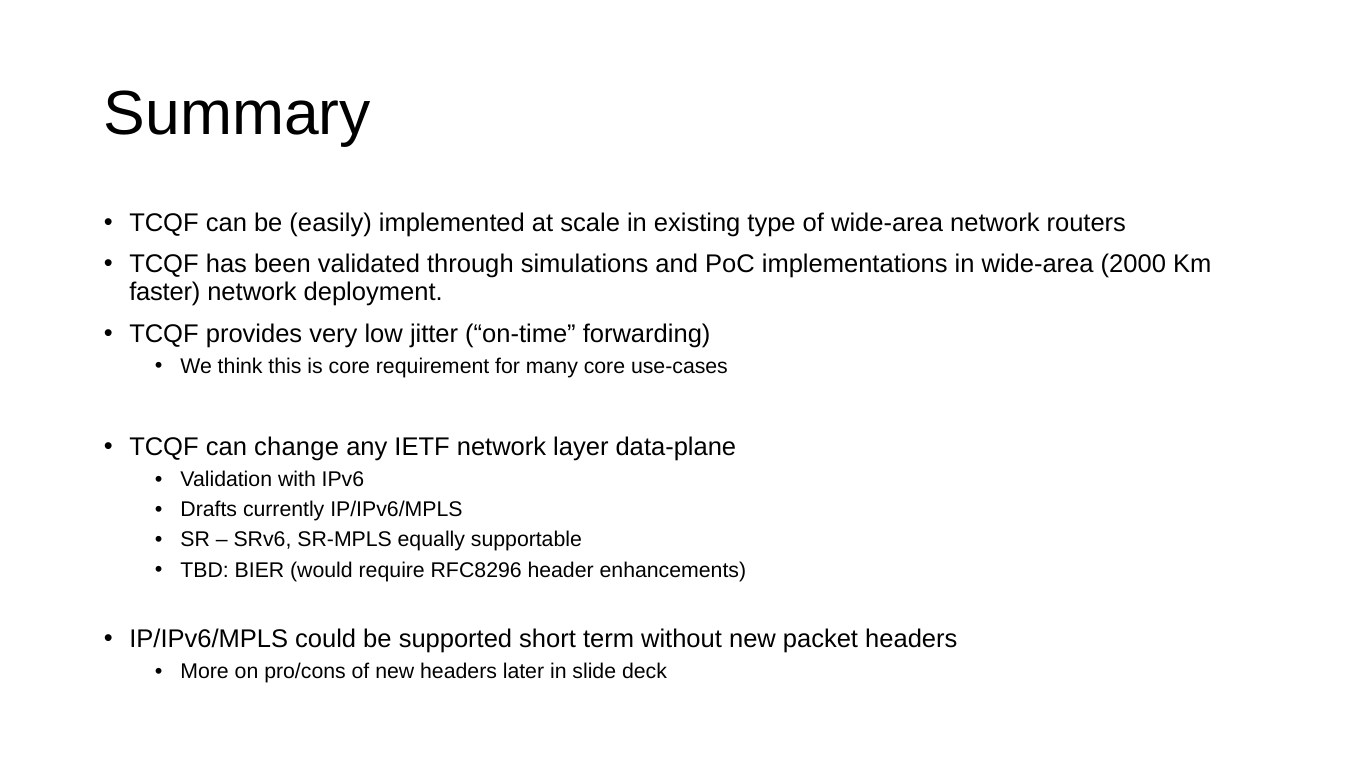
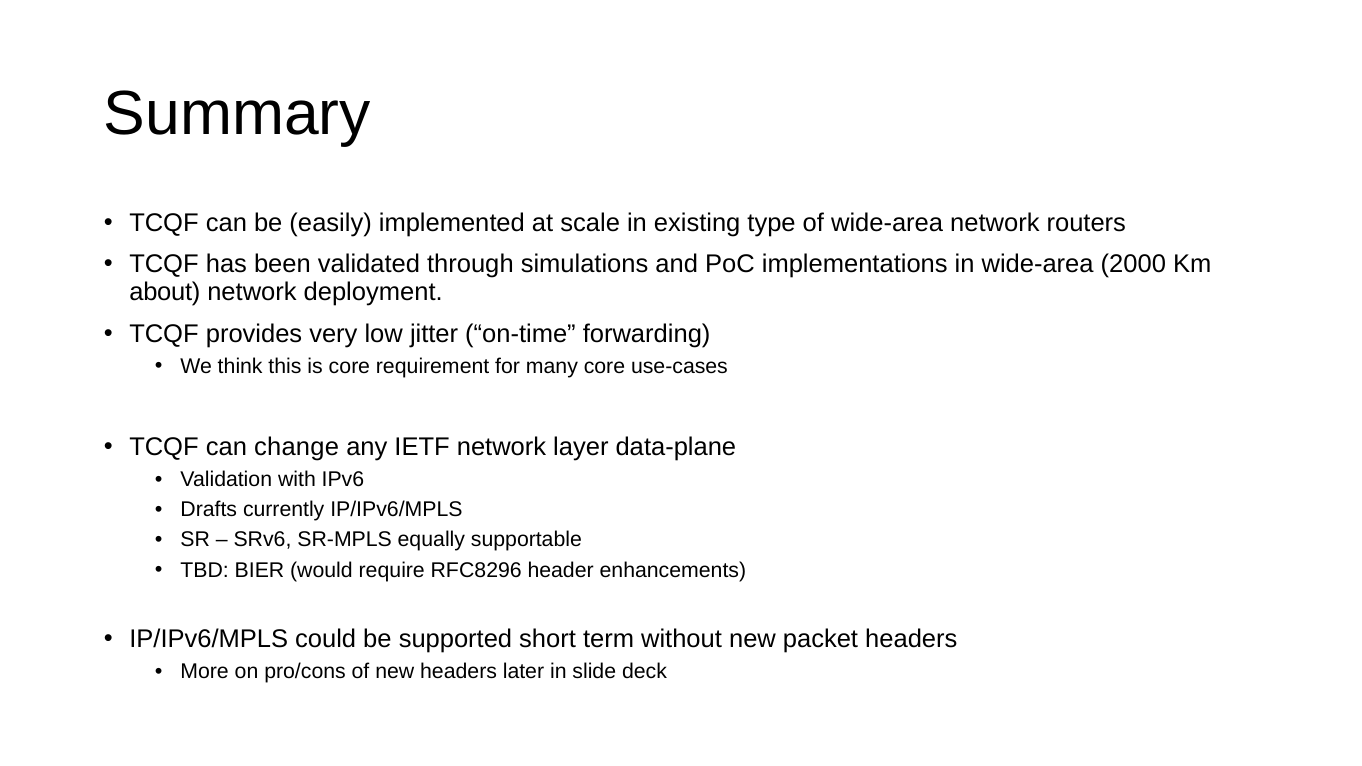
faster: faster -> about
